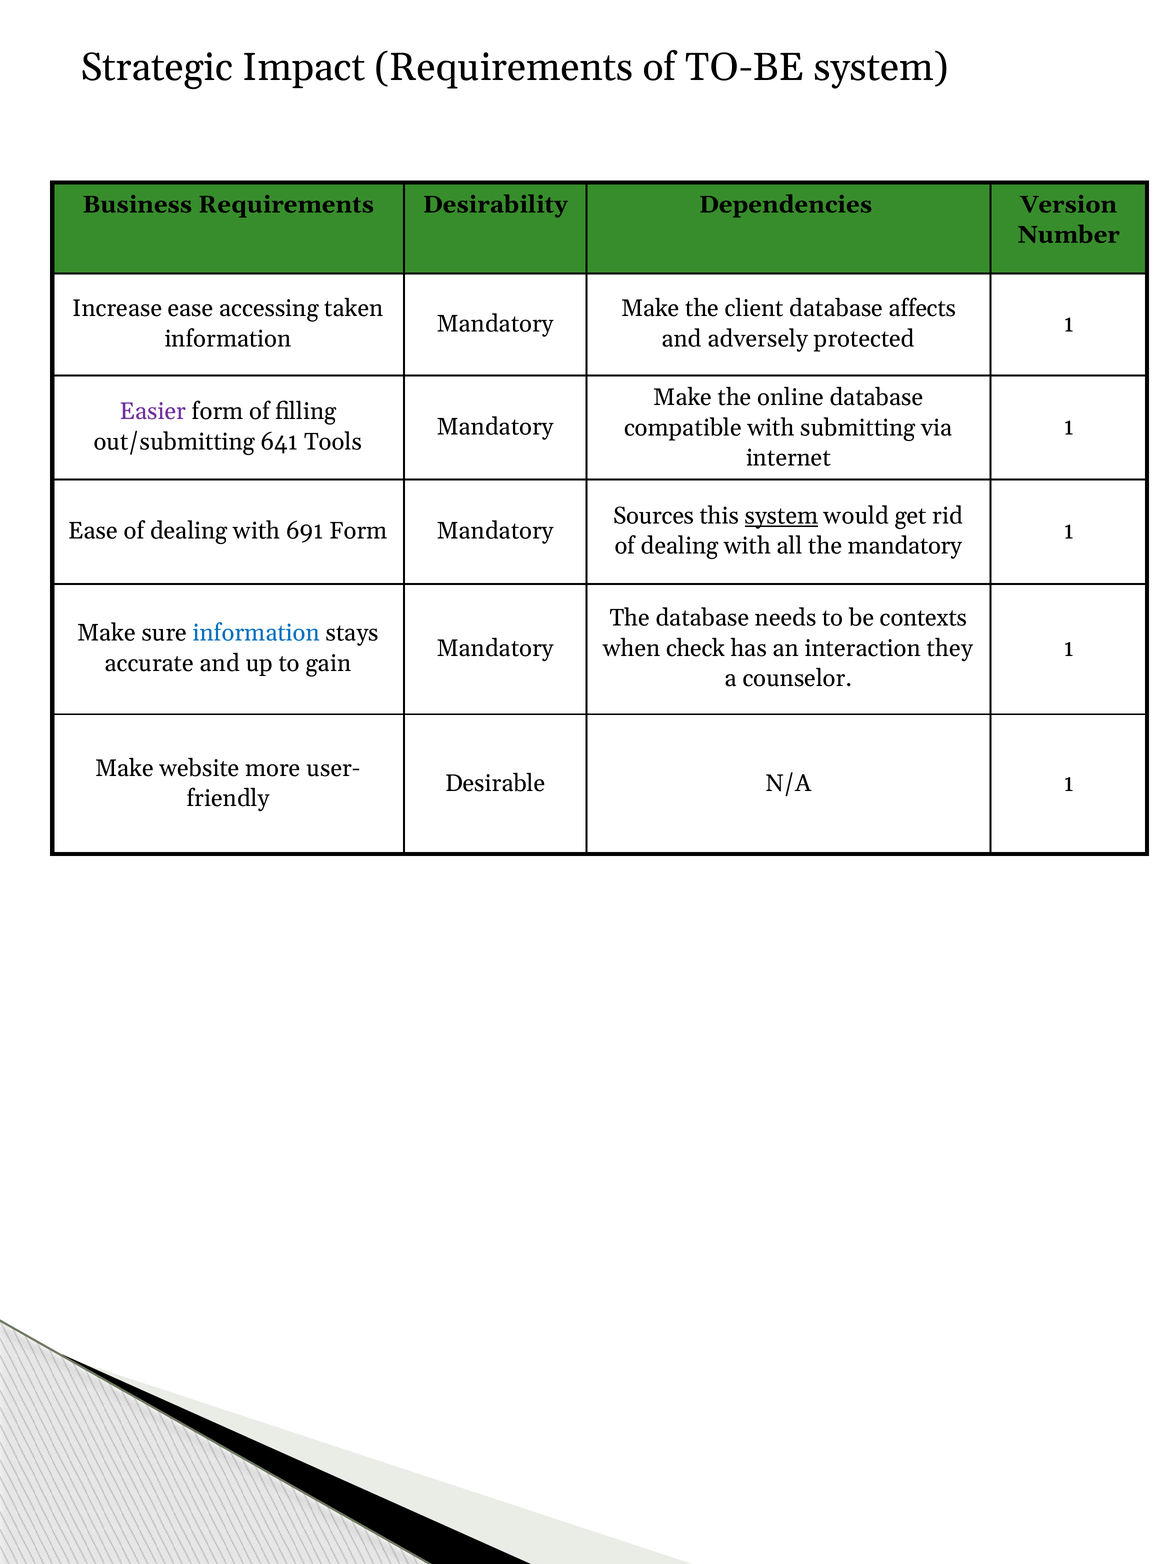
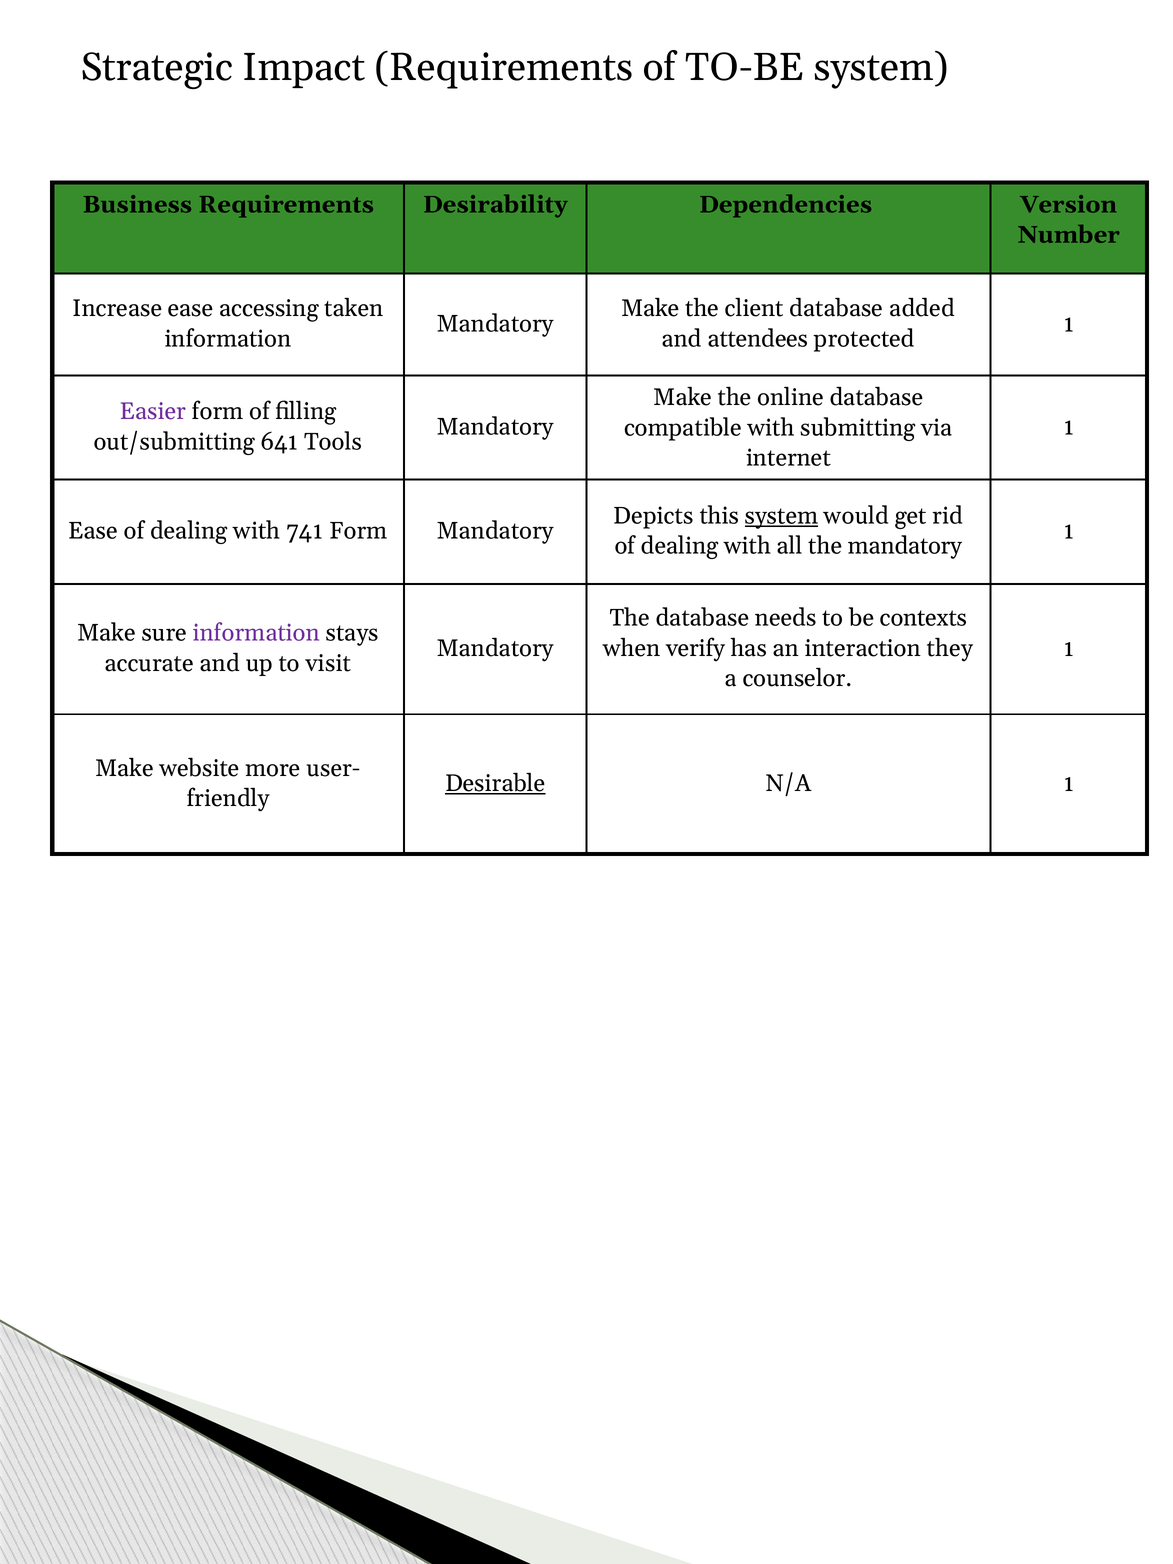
affects: affects -> added
adversely: adversely -> attendees
Sources: Sources -> Depicts
691: 691 -> 741
information at (256, 633) colour: blue -> purple
check: check -> verify
gain: gain -> visit
Desirable underline: none -> present
